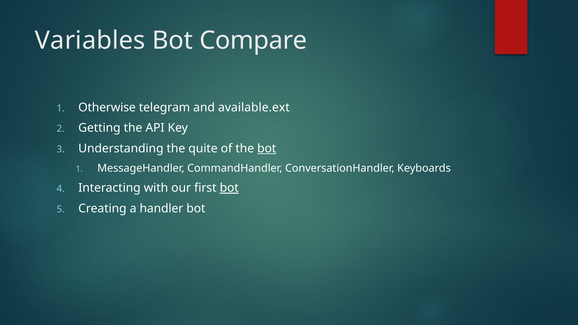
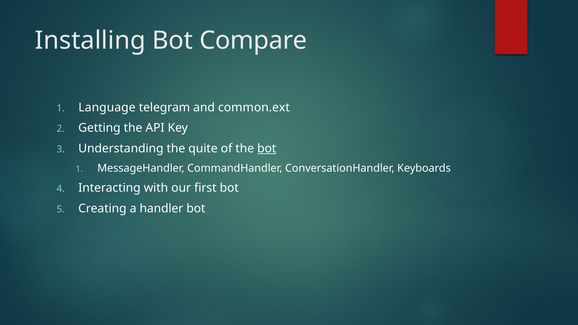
Variables: Variables -> Installing
Otherwise: Otherwise -> Language
available.ext: available.ext -> common.ext
bot at (229, 188) underline: present -> none
